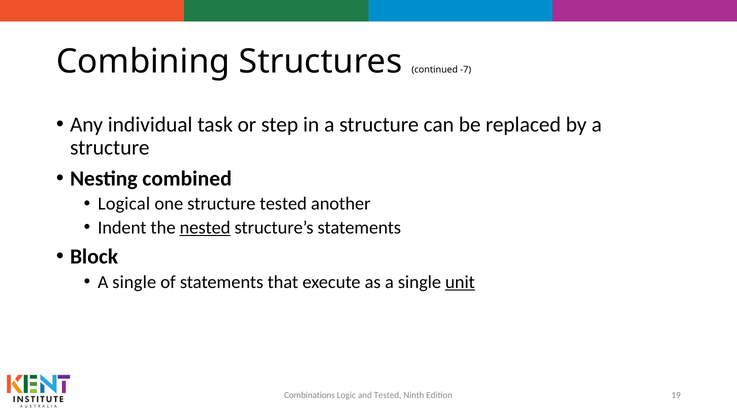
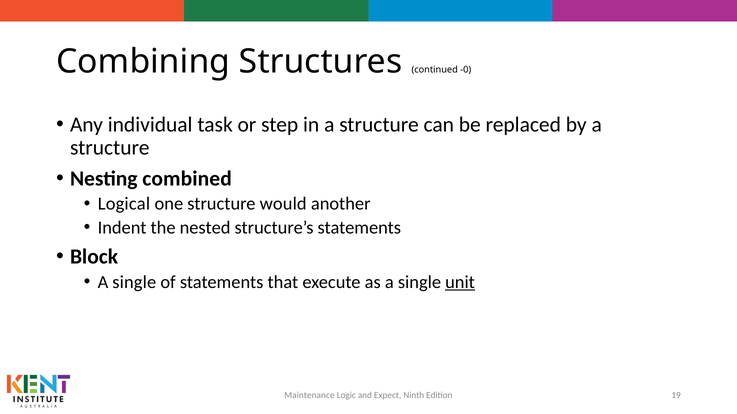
-7: -7 -> -0
structure tested: tested -> would
nested underline: present -> none
Combinations: Combinations -> Maintenance
and Tested: Tested -> Expect
